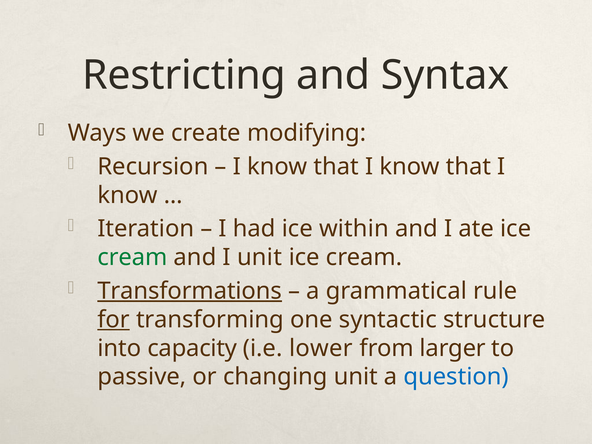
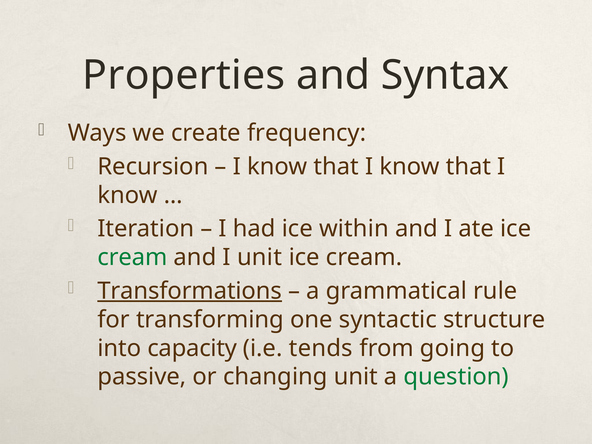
Restricting: Restricting -> Properties
modifying: modifying -> frequency
for underline: present -> none
lower: lower -> tends
larger: larger -> going
question colour: blue -> green
